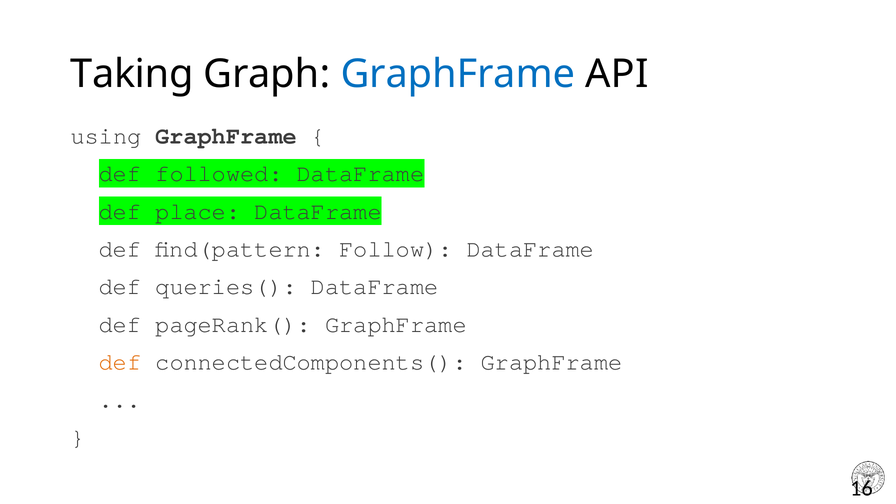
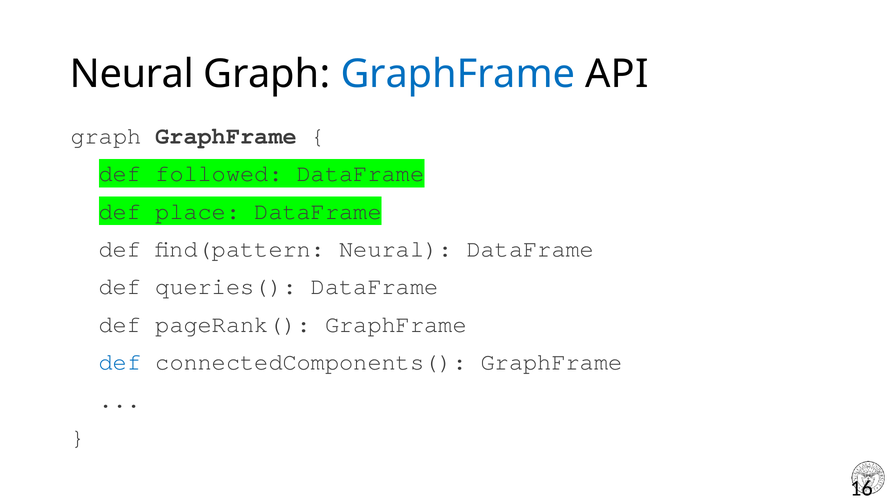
Taking at (132, 74): Taking -> Neural
using at (106, 136): using -> graph
find(pattern Follow: Follow -> Neural
def at (120, 362) colour: orange -> blue
